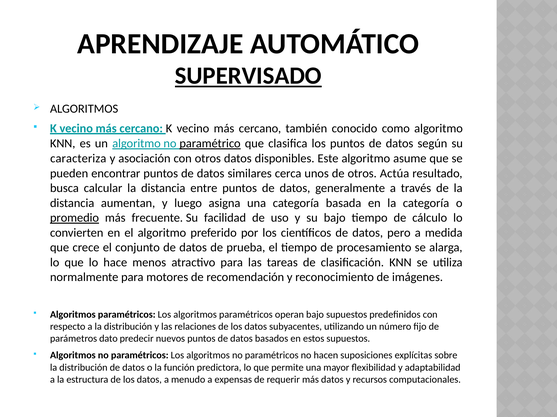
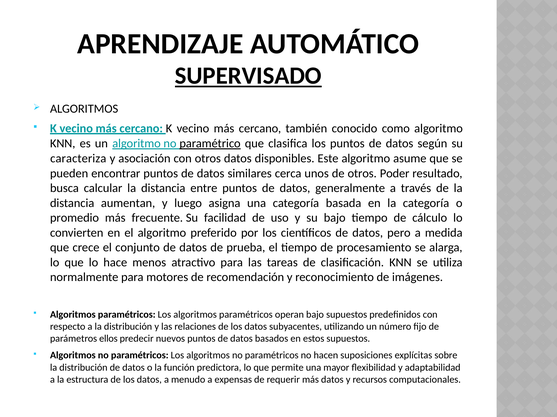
Actúa: Actúa -> Poder
promedio underline: present -> none
dato: dato -> ellos
